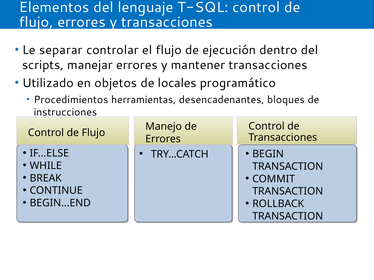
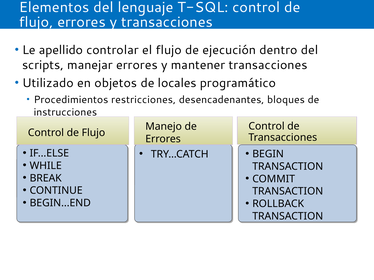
separar: separar -> apellido
herramientas: herramientas -> restricciones
